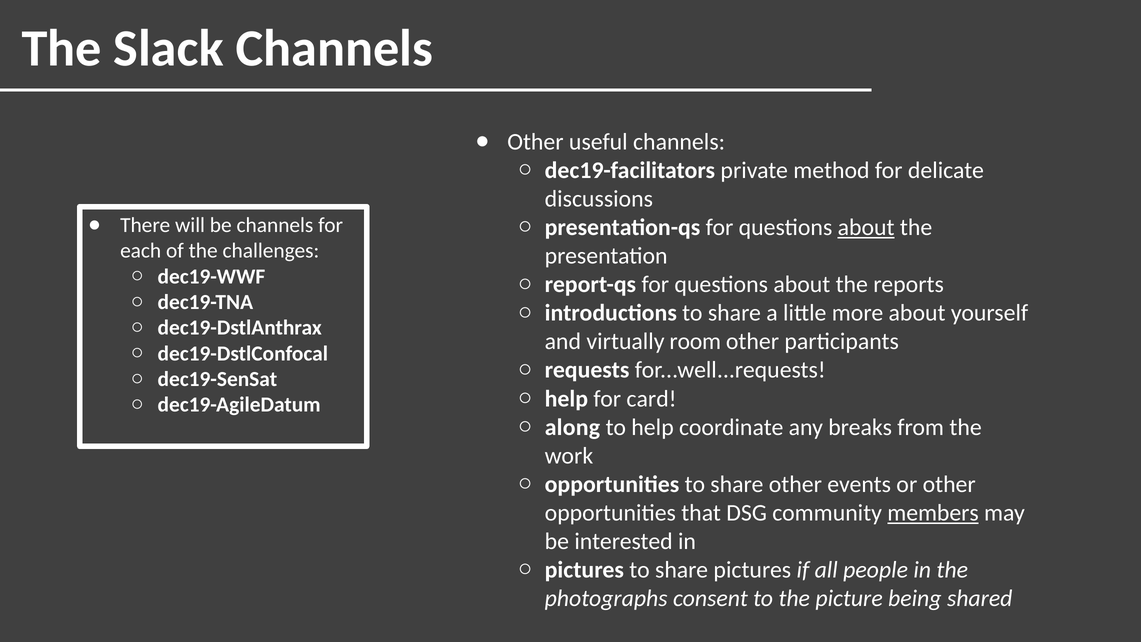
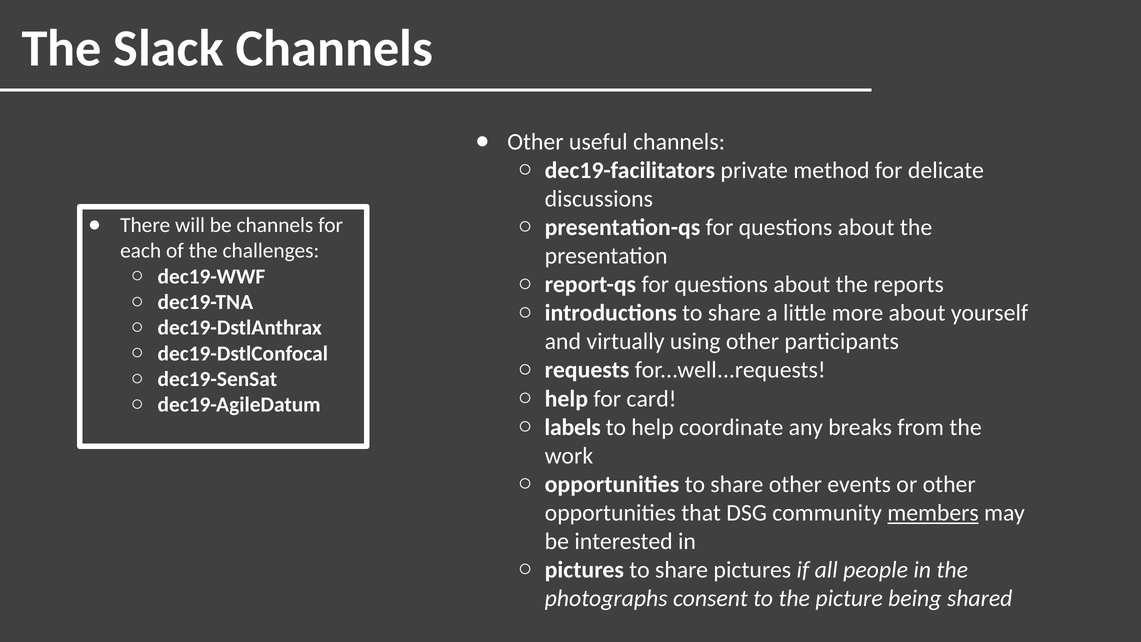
about at (866, 227) underline: present -> none
room: room -> using
along: along -> labels
